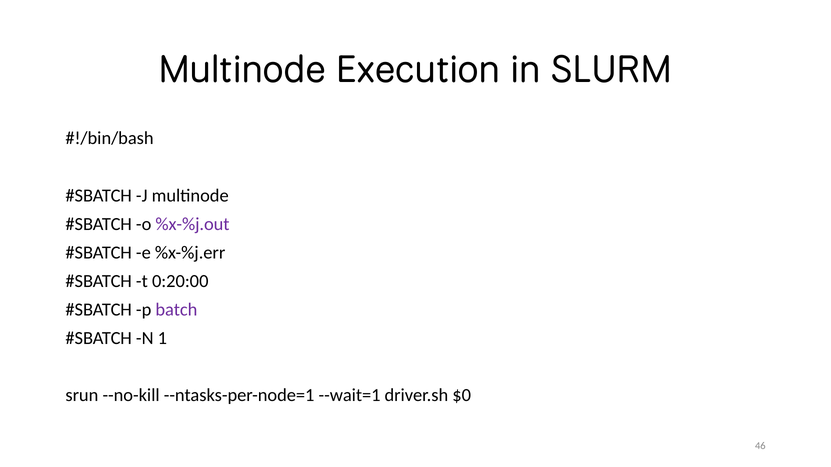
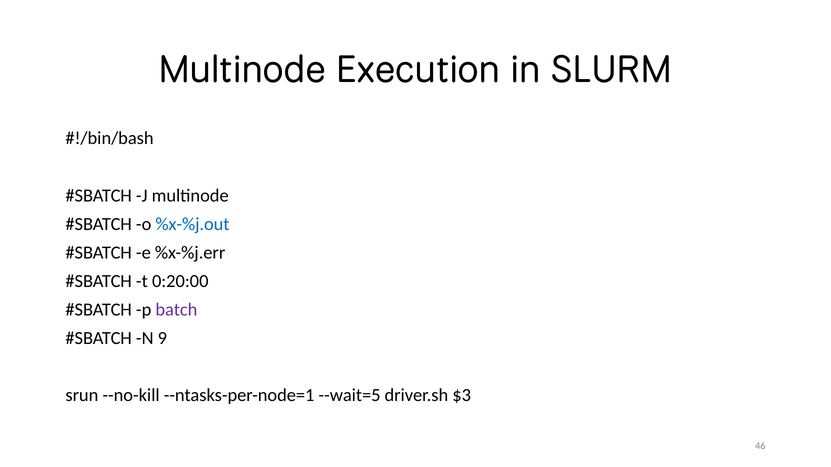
%x-%j.out colour: purple -> blue
1: 1 -> 9
--wait=1: --wait=1 -> --wait=5
$0: $0 -> $3
